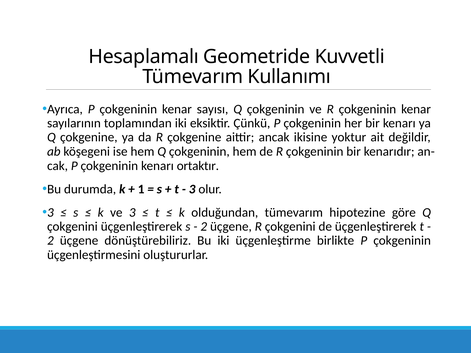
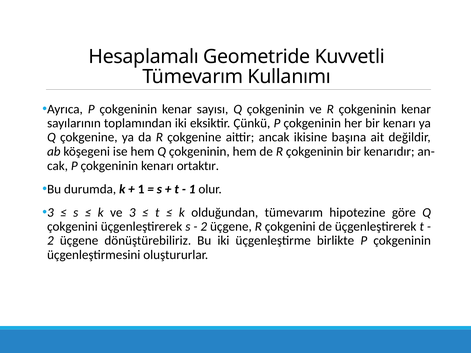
yoktur: yoktur -> başına
3 at (192, 189): 3 -> 1
